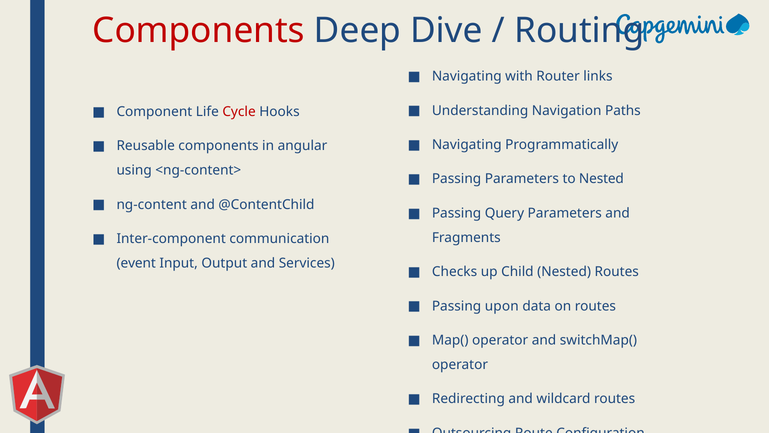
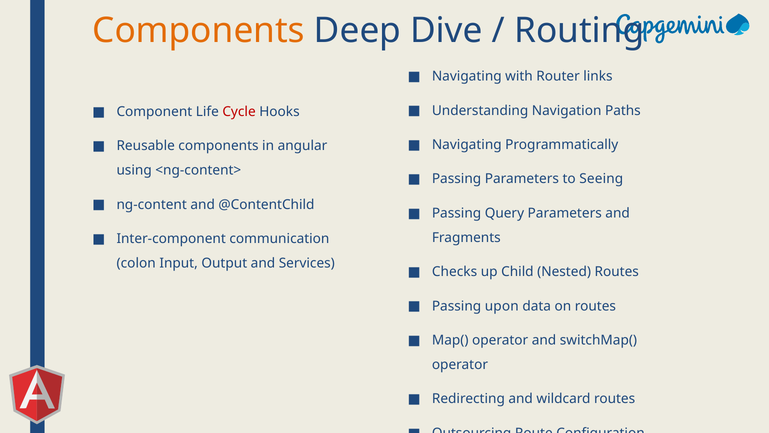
Components at (199, 31) colour: red -> orange
to Nested: Nested -> Seeing
event: event -> colon
